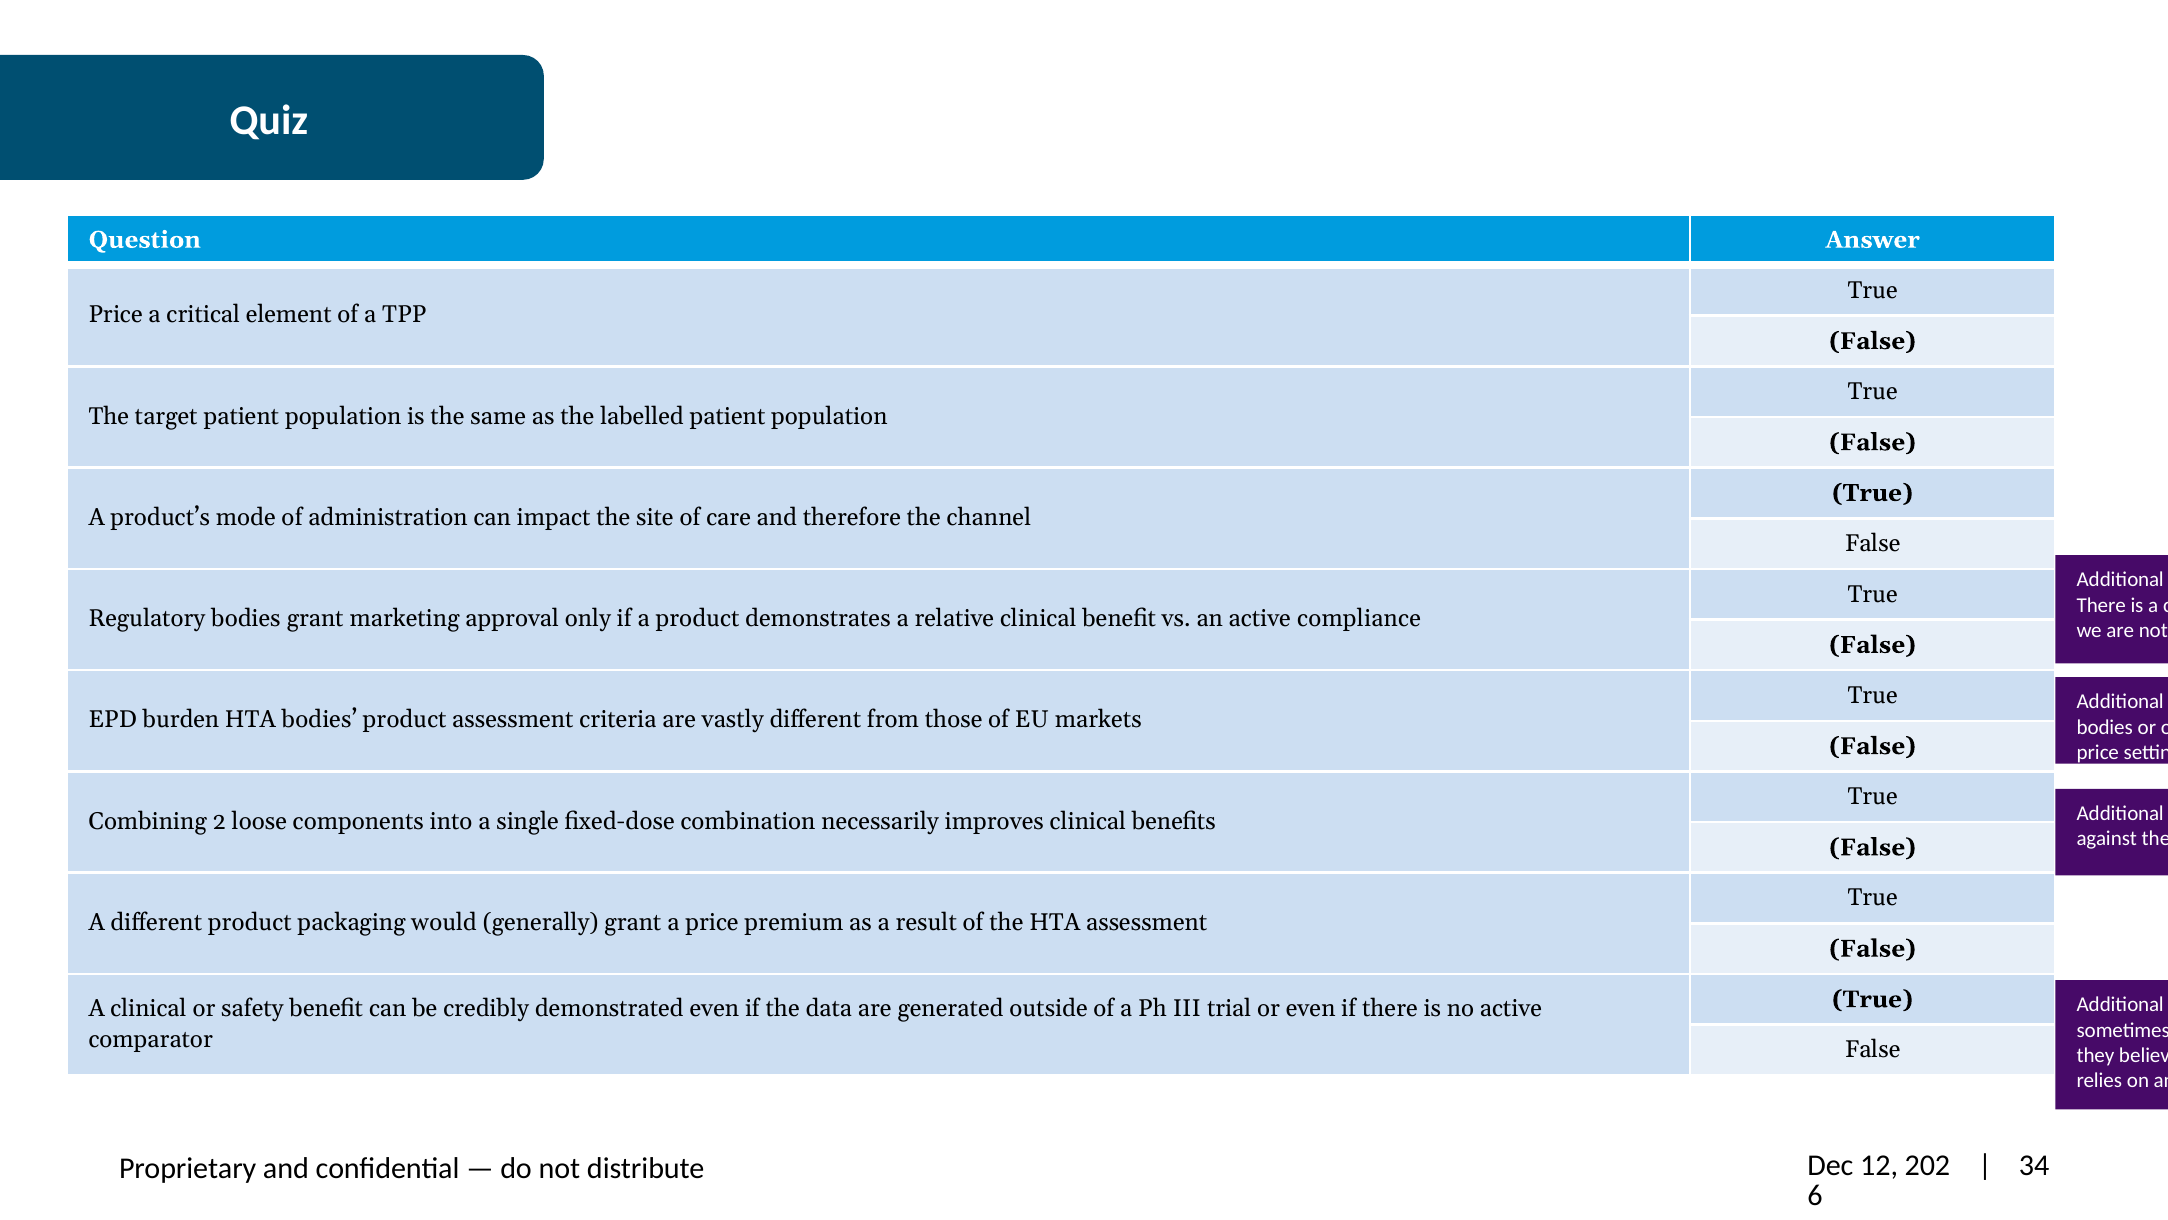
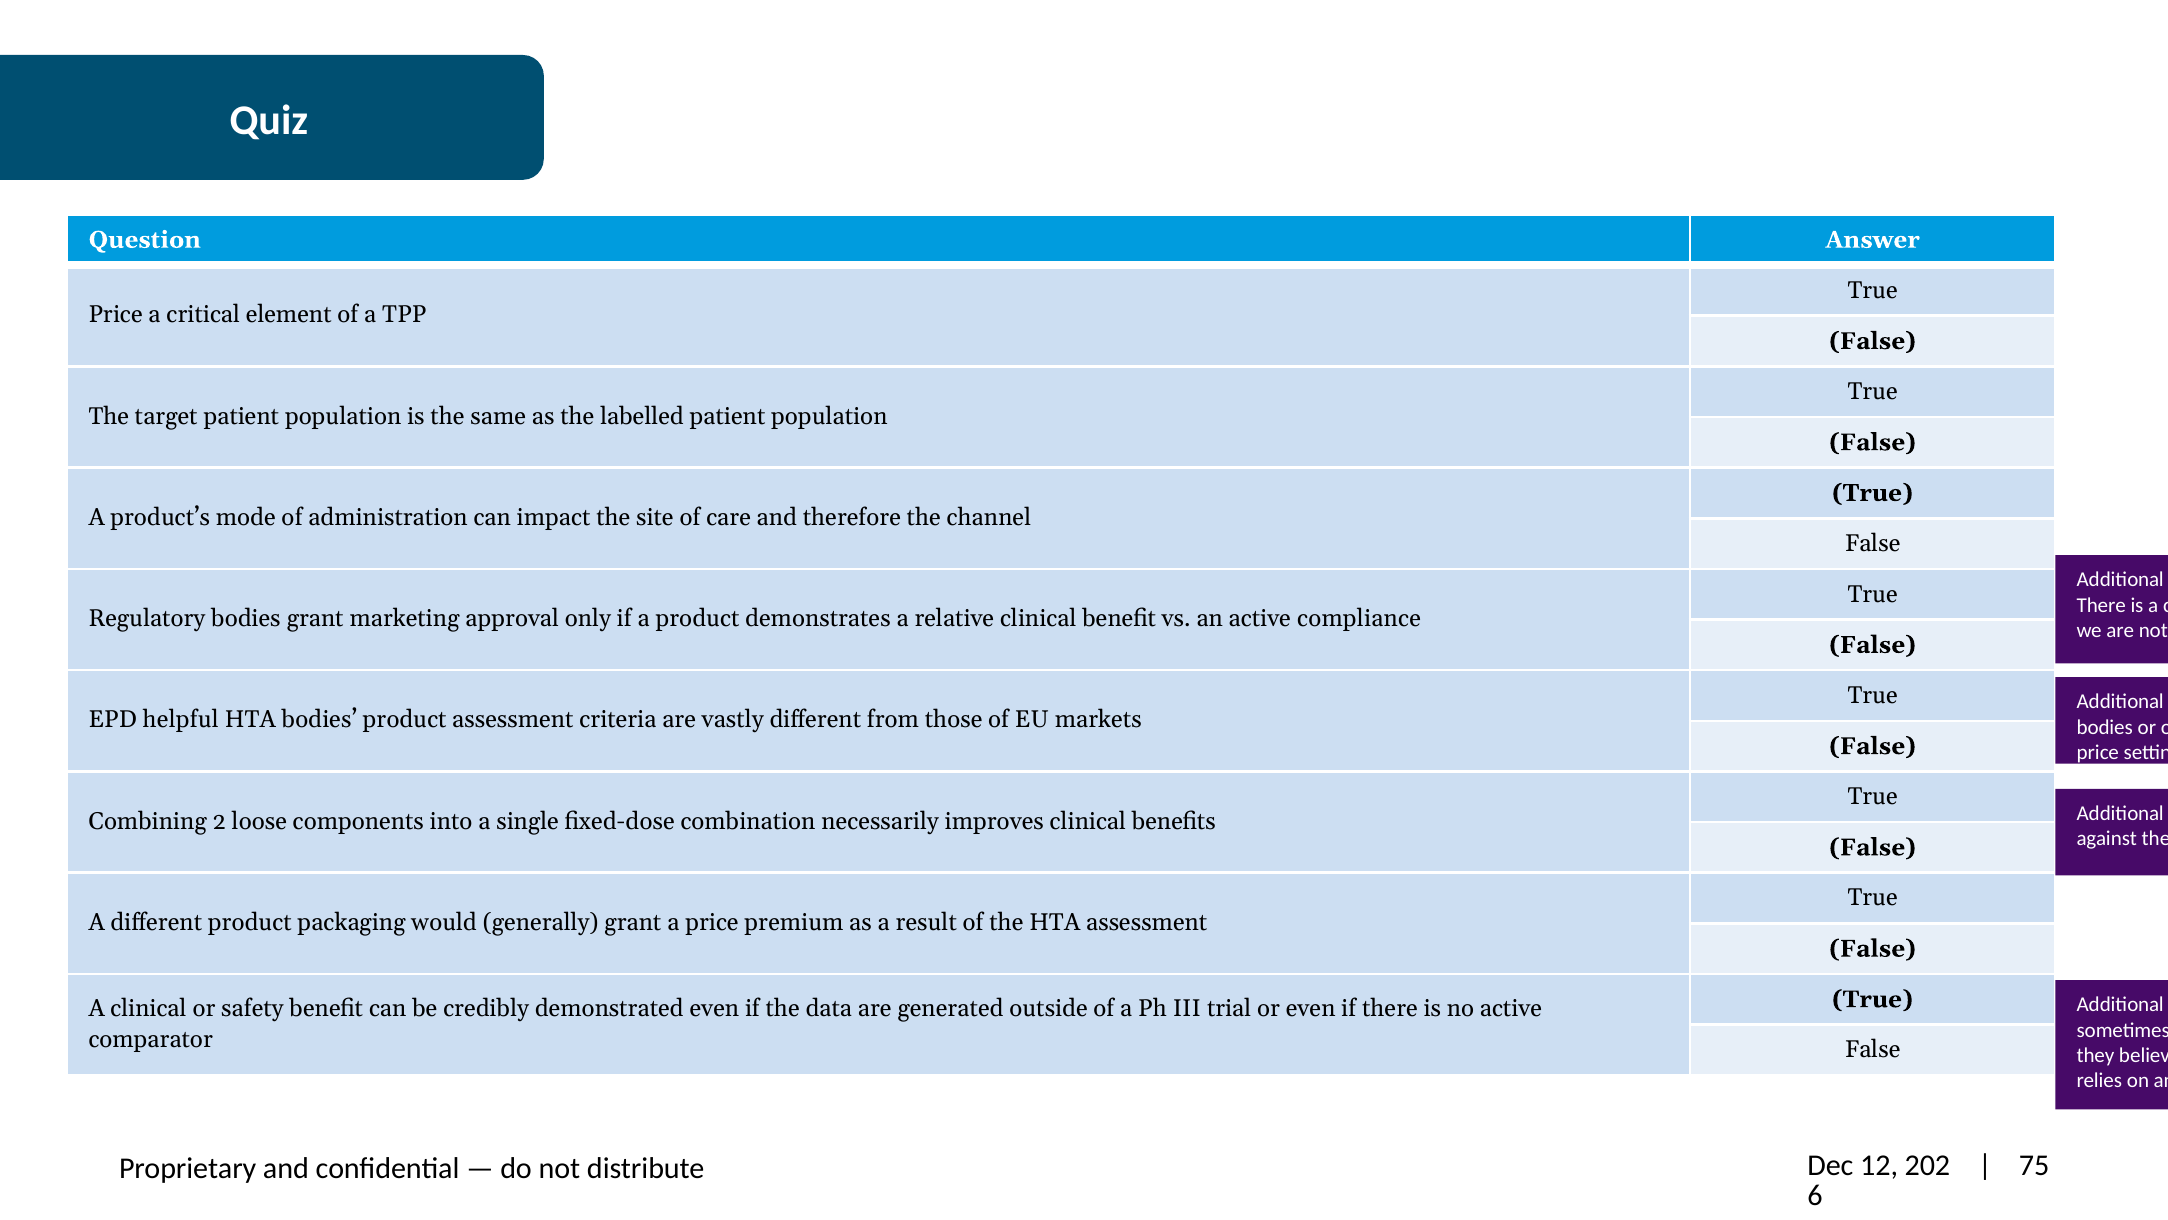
EPD burden: burden -> helpful
34: 34 -> 75
